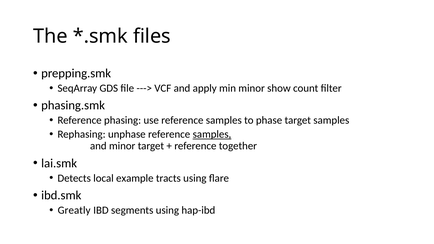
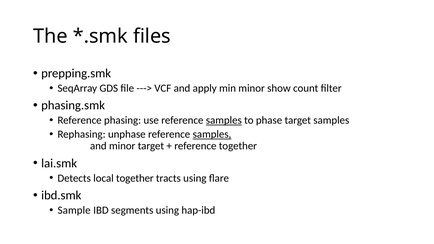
samples at (224, 120) underline: none -> present
local example: example -> together
Greatly: Greatly -> Sample
